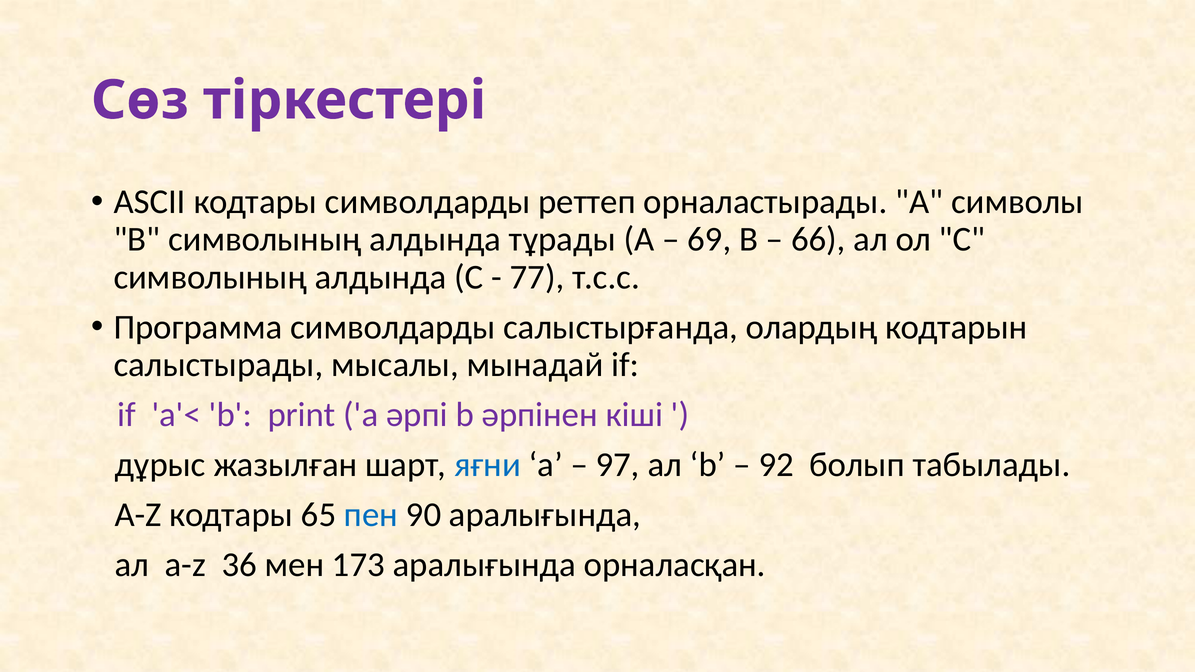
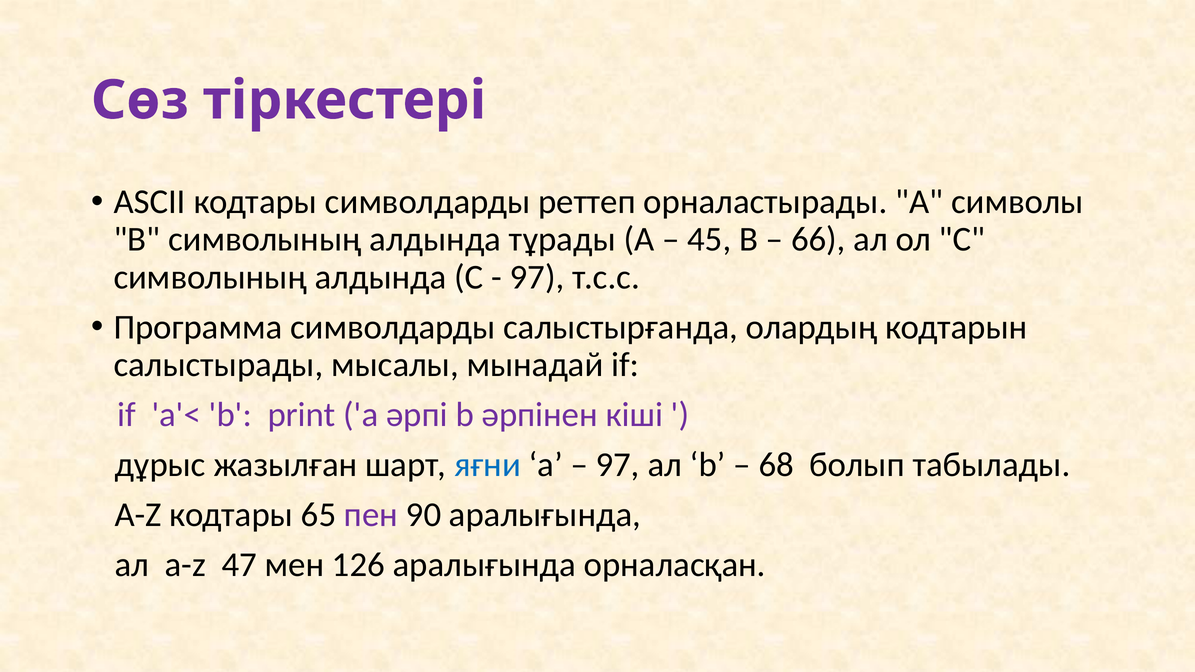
69: 69 -> 45
77 at (537, 277): 77 -> 97
92: 92 -> 68
пен colour: blue -> purple
36: 36 -> 47
173: 173 -> 126
